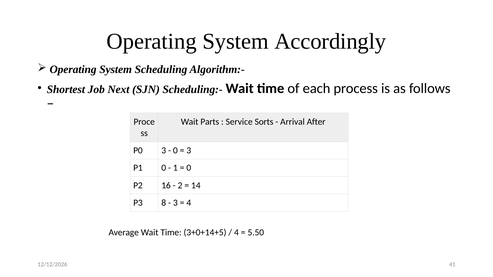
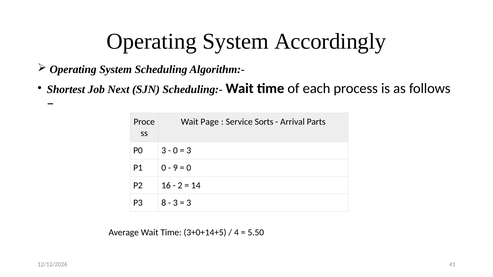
Parts: Parts -> Page
After: After -> Parts
1: 1 -> 9
4 at (189, 203): 4 -> 3
